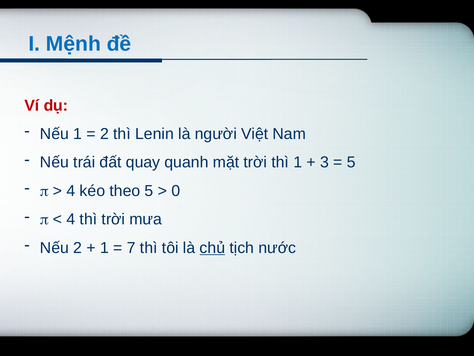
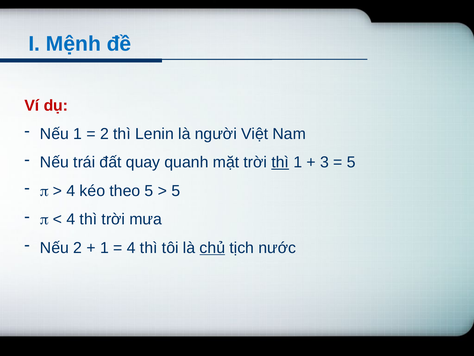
thì at (280, 162) underline: none -> present
0 at (176, 191): 0 -> 5
7 at (131, 248): 7 -> 4
